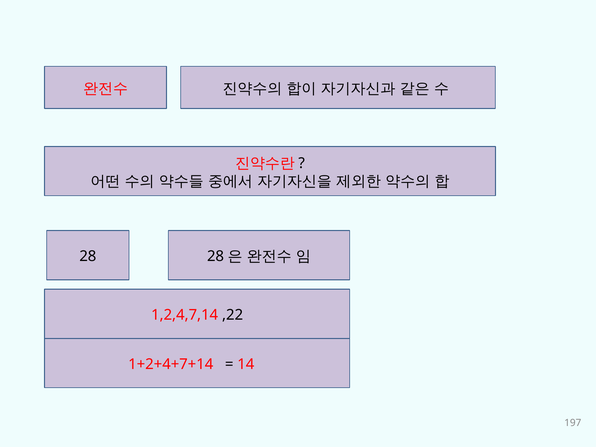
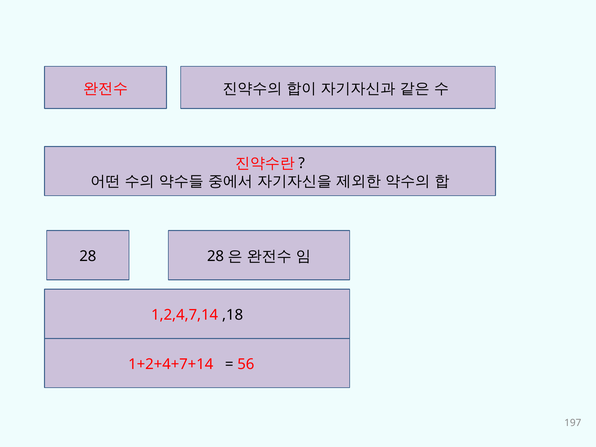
,22: ,22 -> ,18
14: 14 -> 56
